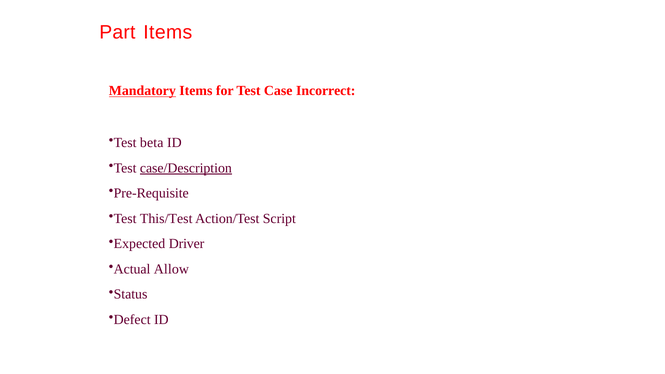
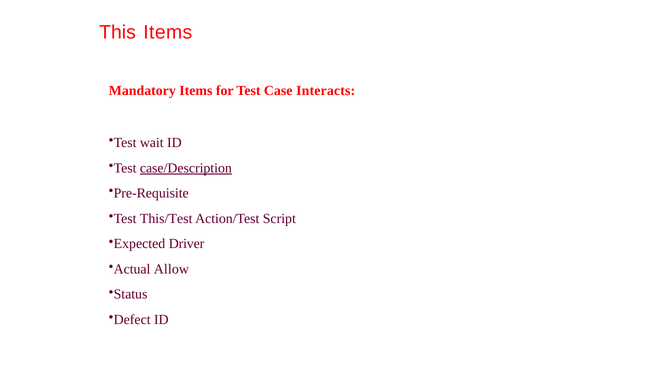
Part: Part -> This
Mandatory underline: present -> none
Incorrect: Incorrect -> Interacts
beta: beta -> wait
